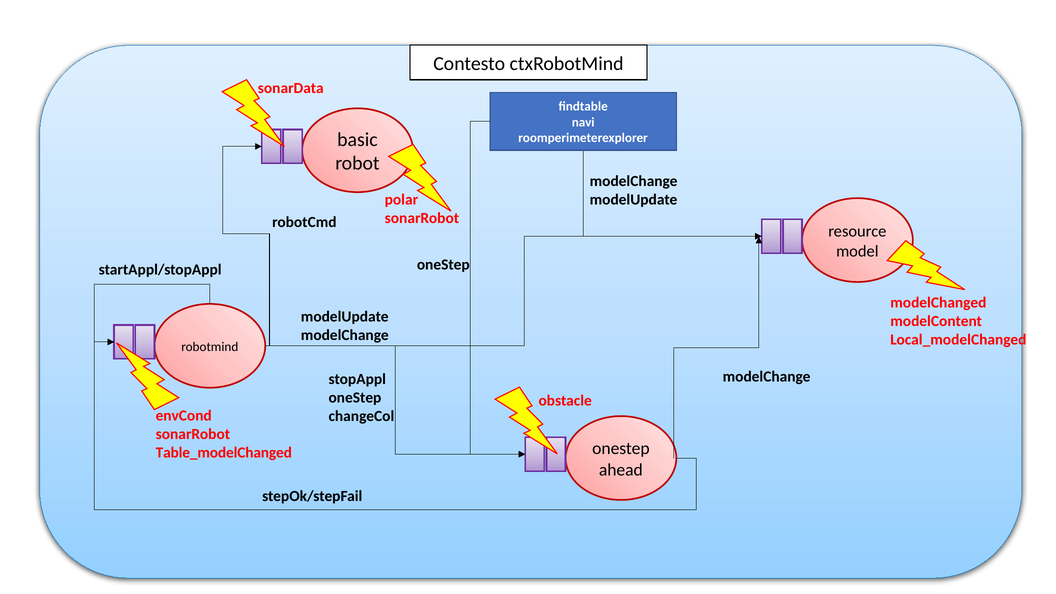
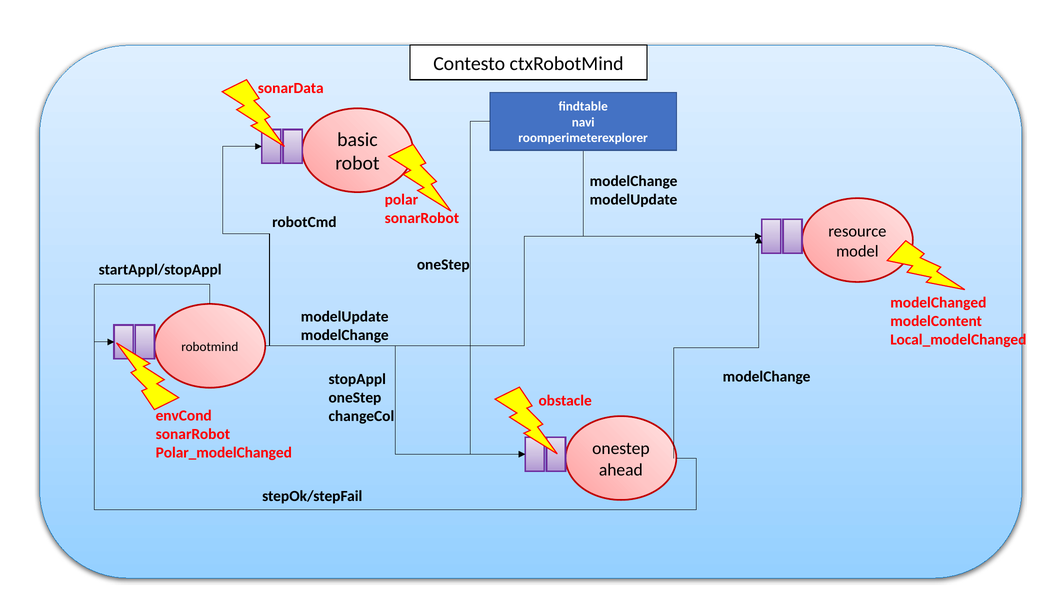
Table_modelChanged: Table_modelChanged -> Polar_modelChanged
